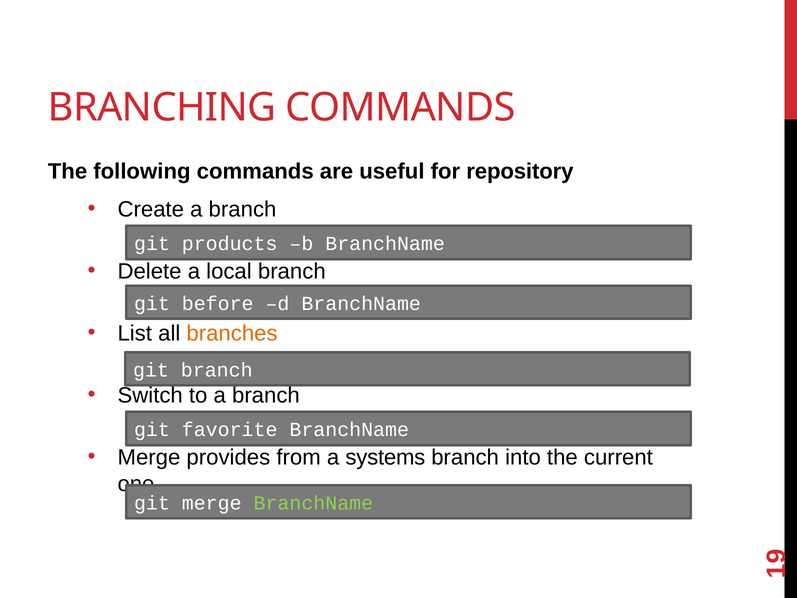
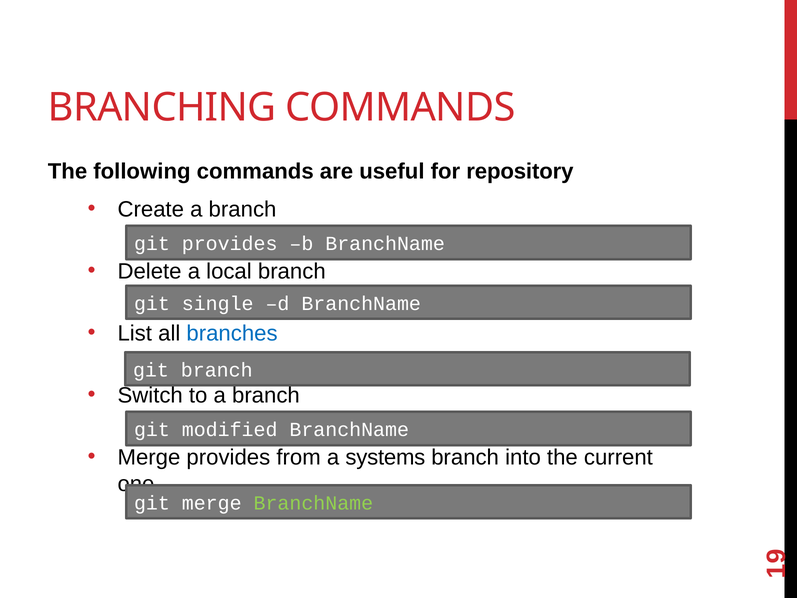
git products: products -> provides
before: before -> single
branches colour: orange -> blue
favorite: favorite -> modified
